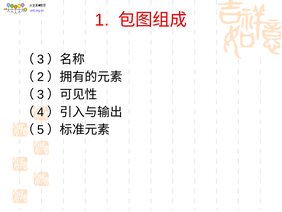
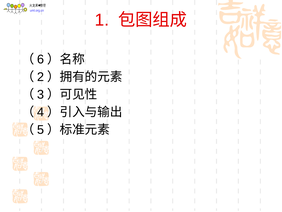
3 at (41, 59): 3 -> 6
